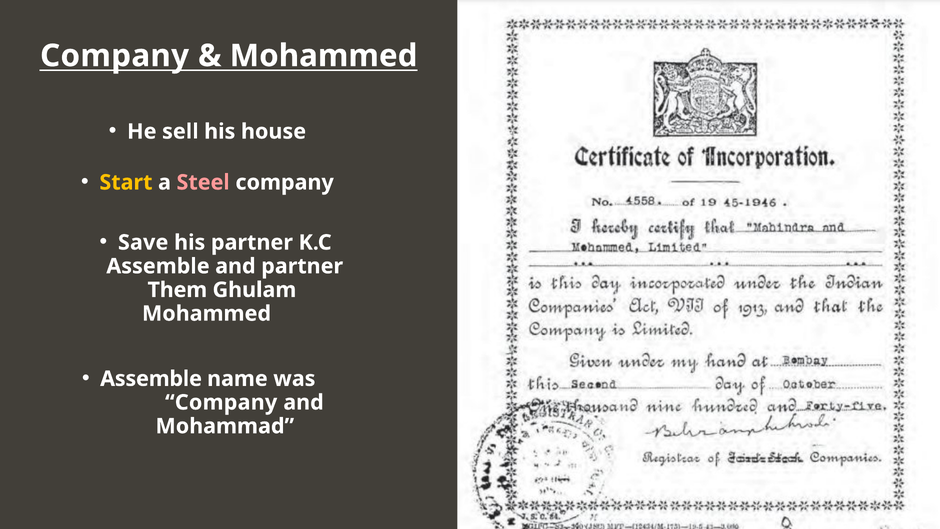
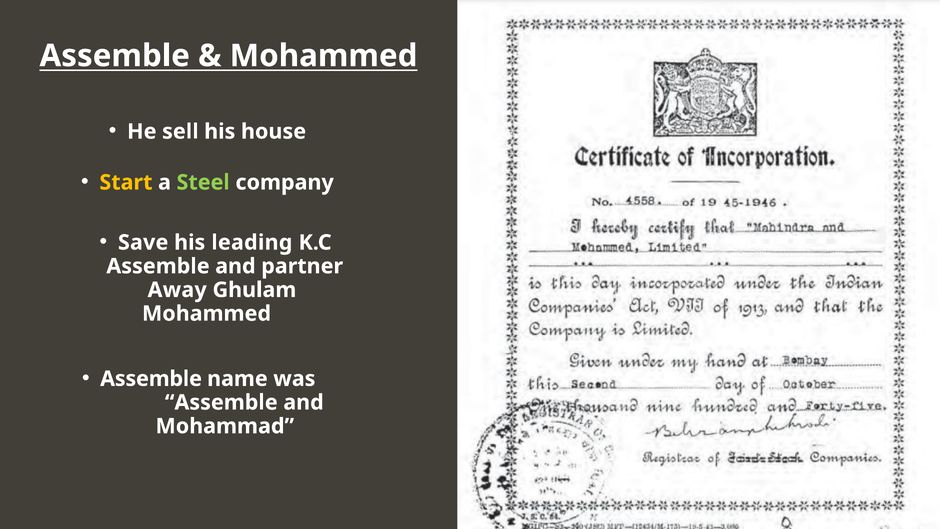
Company at (115, 56): Company -> Assemble
Steel colour: pink -> light green
his partner: partner -> leading
Them: Them -> Away
Company at (221, 402): Company -> Assemble
